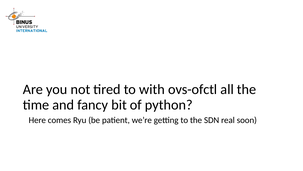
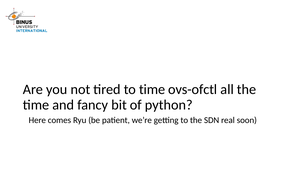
to with: with -> time
